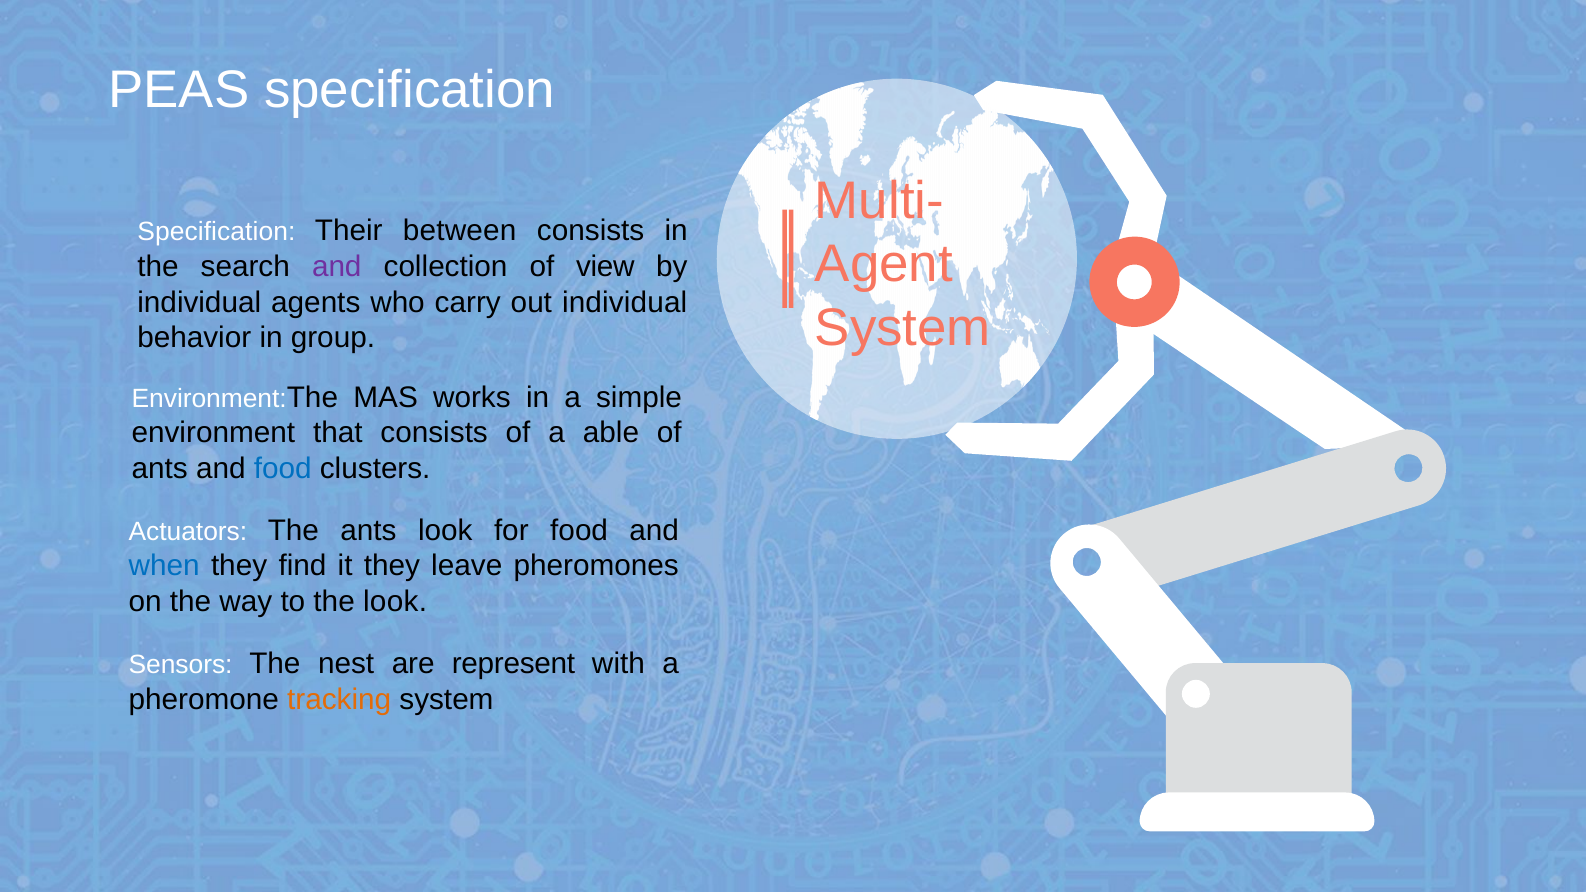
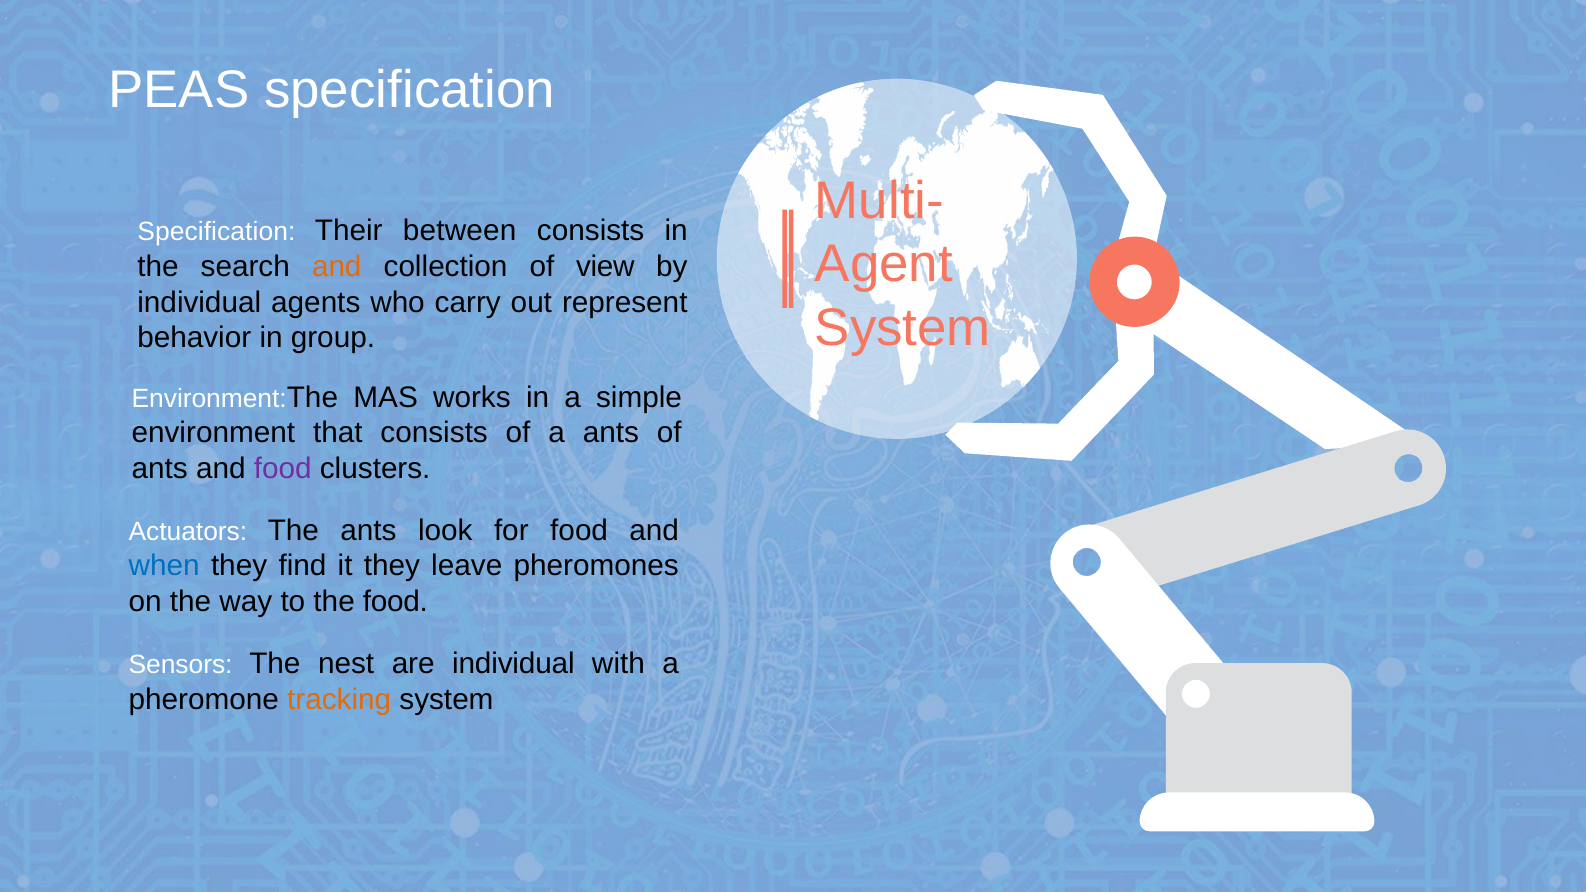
and at (337, 267) colour: purple -> orange
out individual: individual -> represent
a able: able -> ants
food at (283, 469) colour: blue -> purple
the look: look -> food
are represent: represent -> individual
